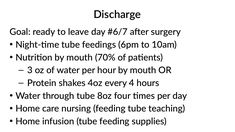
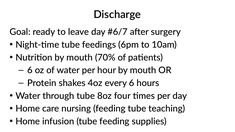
3 at (30, 70): 3 -> 6
every 4: 4 -> 6
